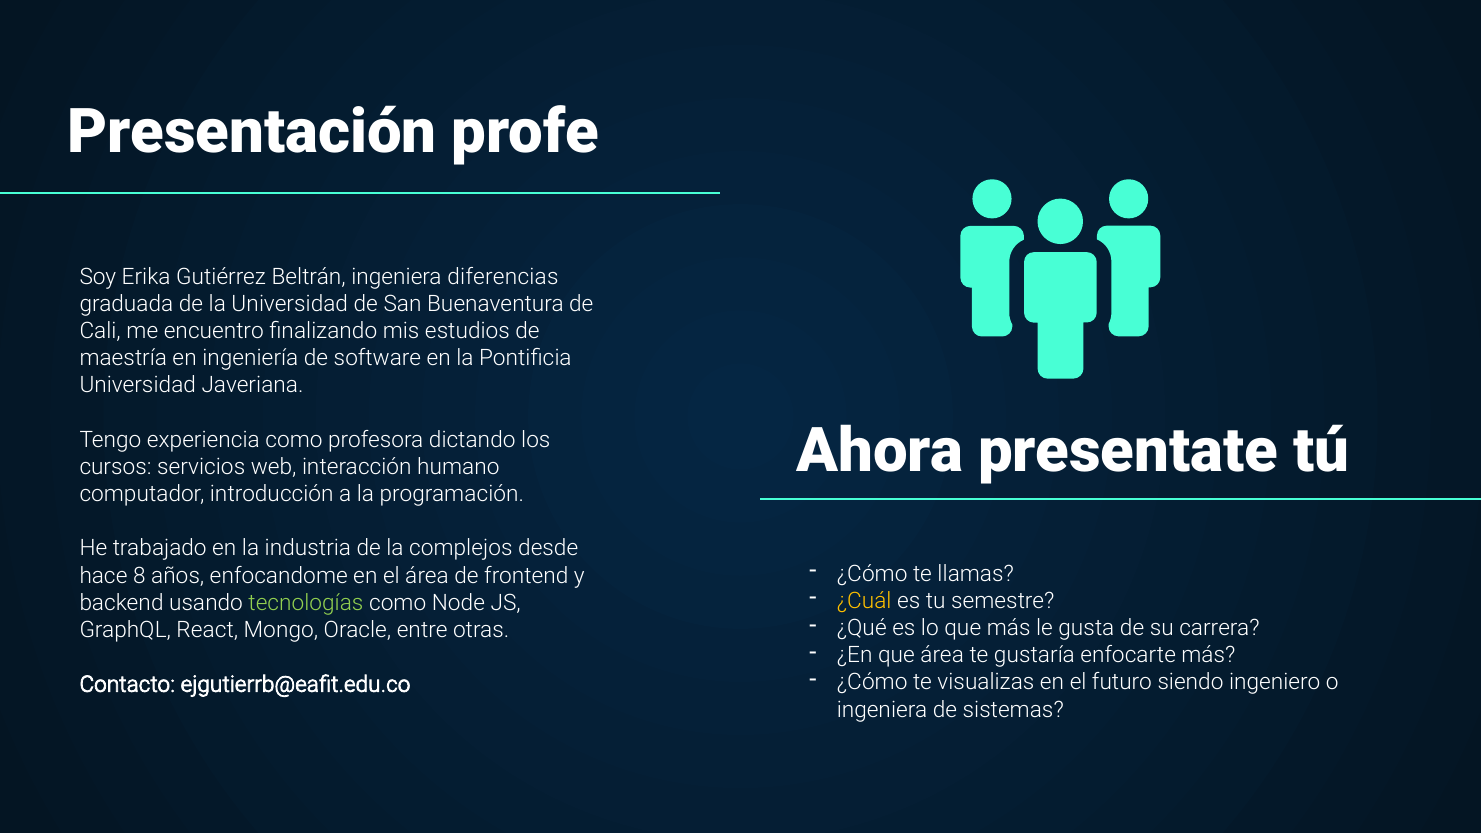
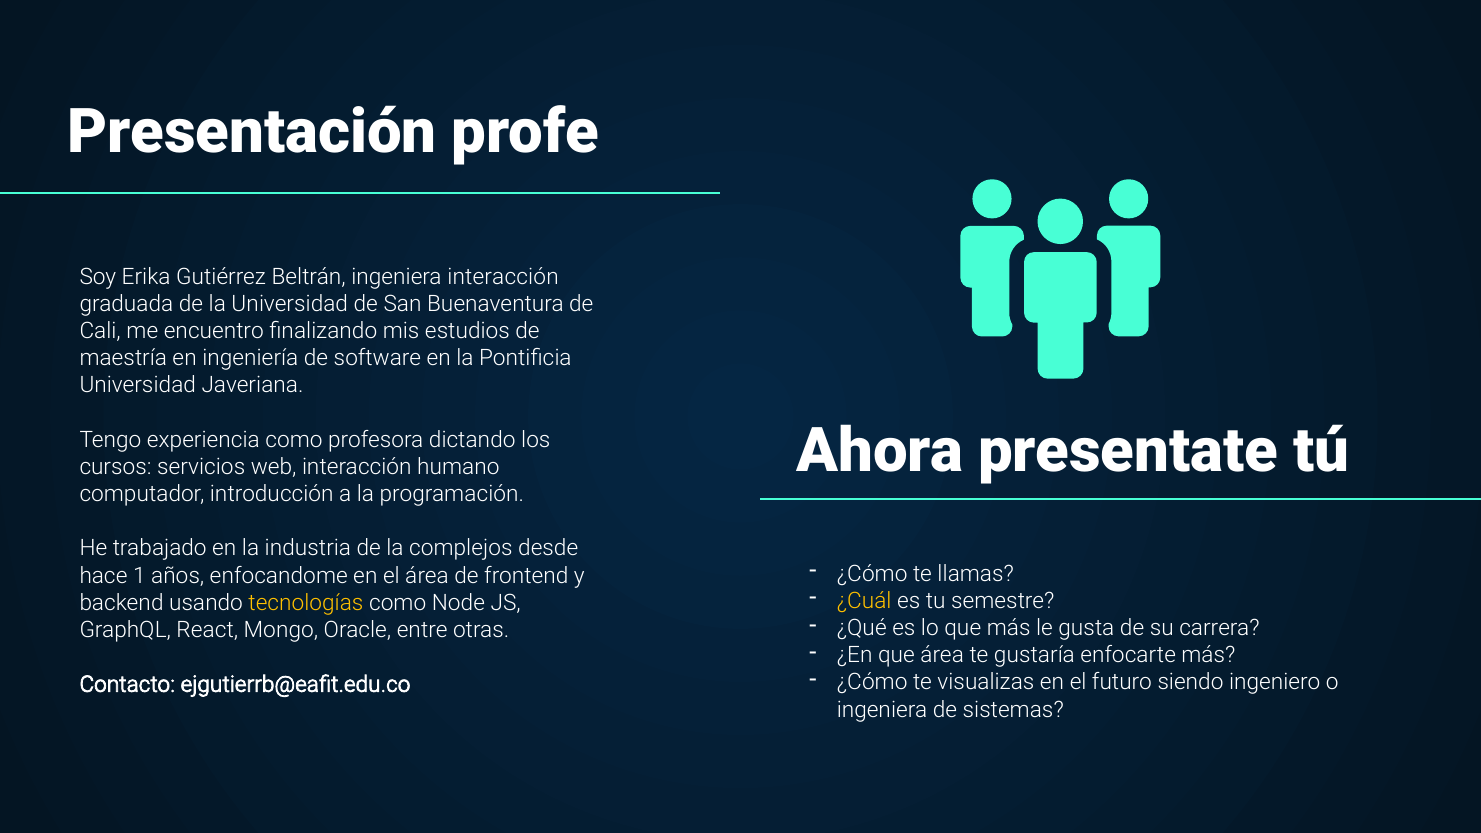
ingeniera diferencias: diferencias -> interacción
8: 8 -> 1
tecnologías colour: light green -> yellow
